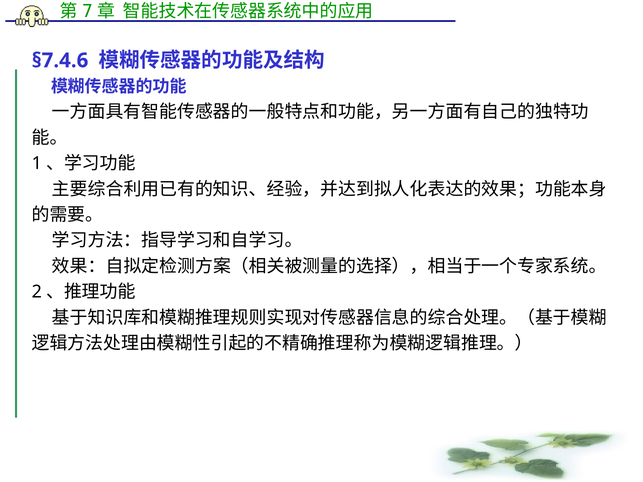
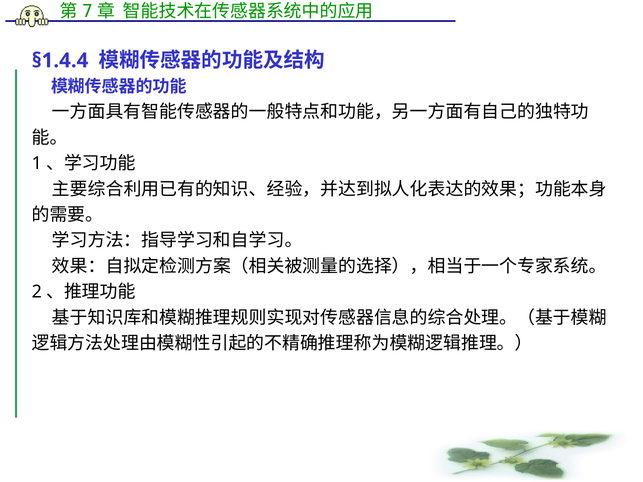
§7.4.6: §7.4.6 -> §1.4.4
